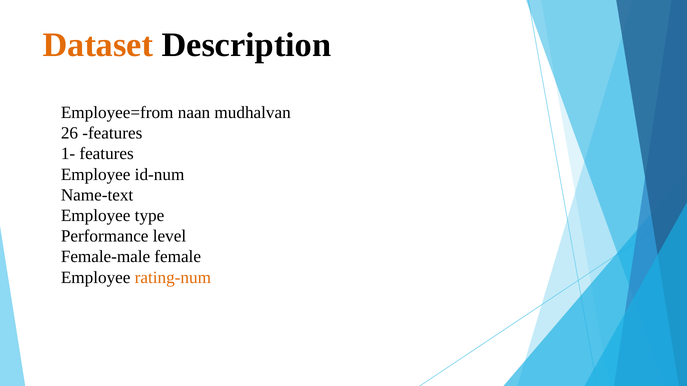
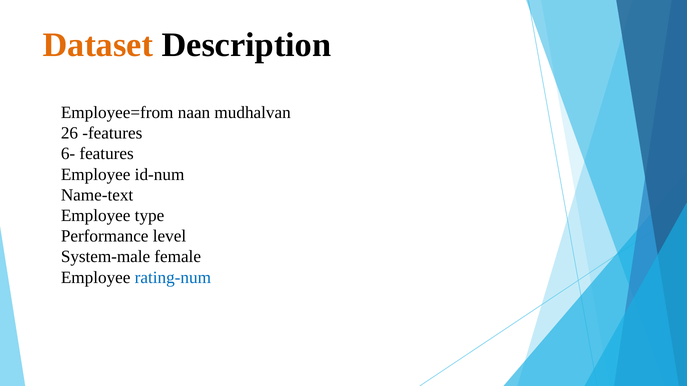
1-: 1- -> 6-
Female-male: Female-male -> System-male
rating-num colour: orange -> blue
